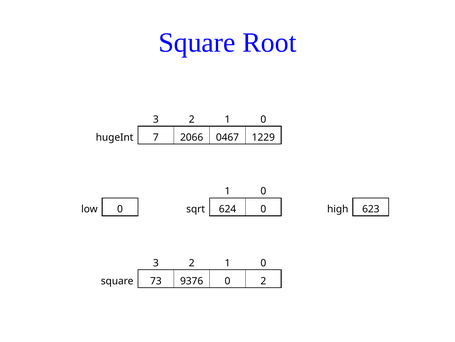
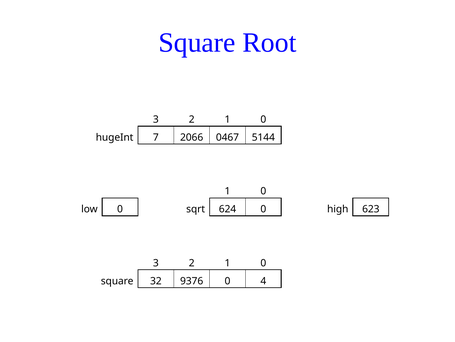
1229: 1229 -> 5144
73: 73 -> 32
0 2: 2 -> 4
